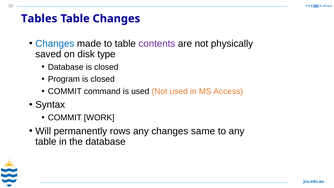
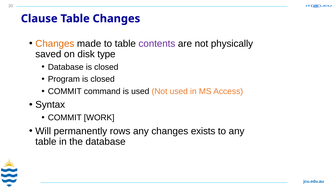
Tables: Tables -> Clause
Changes at (55, 44) colour: blue -> orange
same: same -> exists
